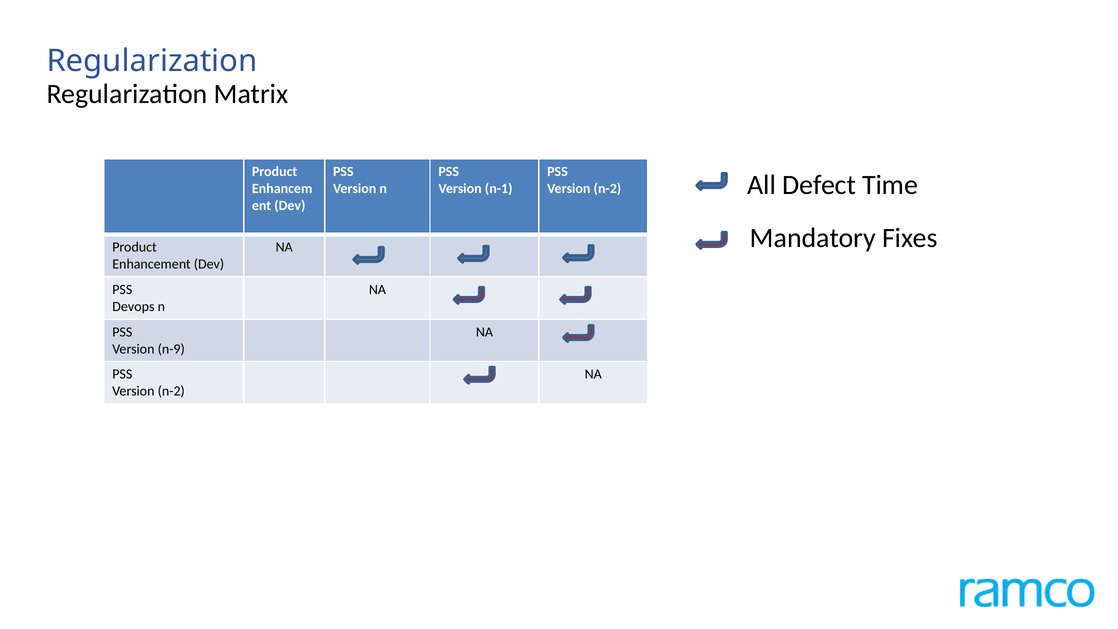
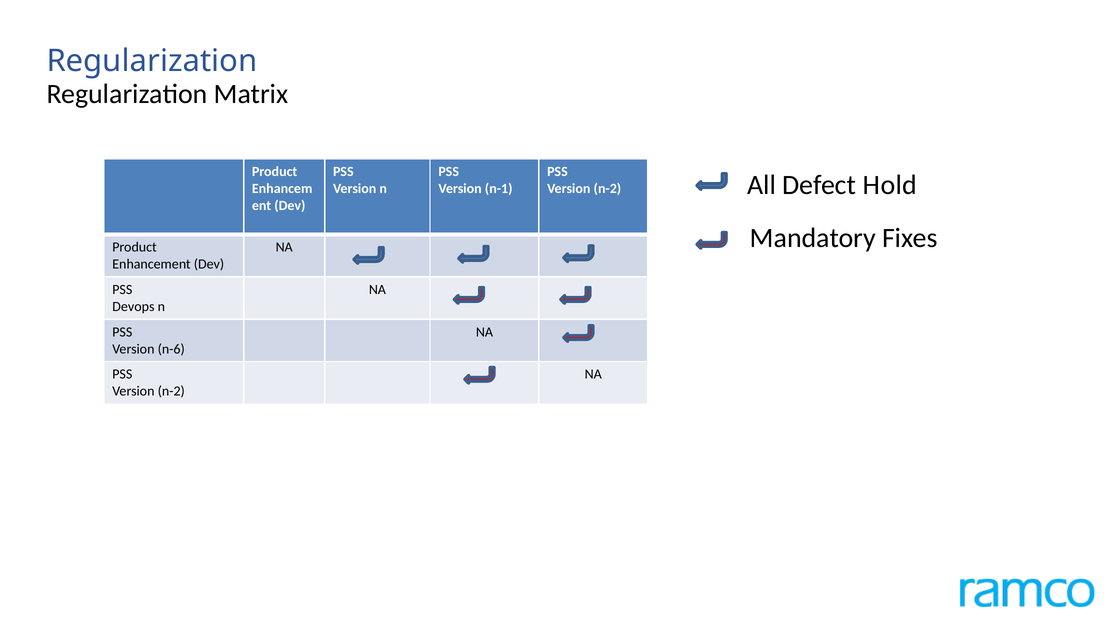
Time: Time -> Hold
n-9: n-9 -> n-6
